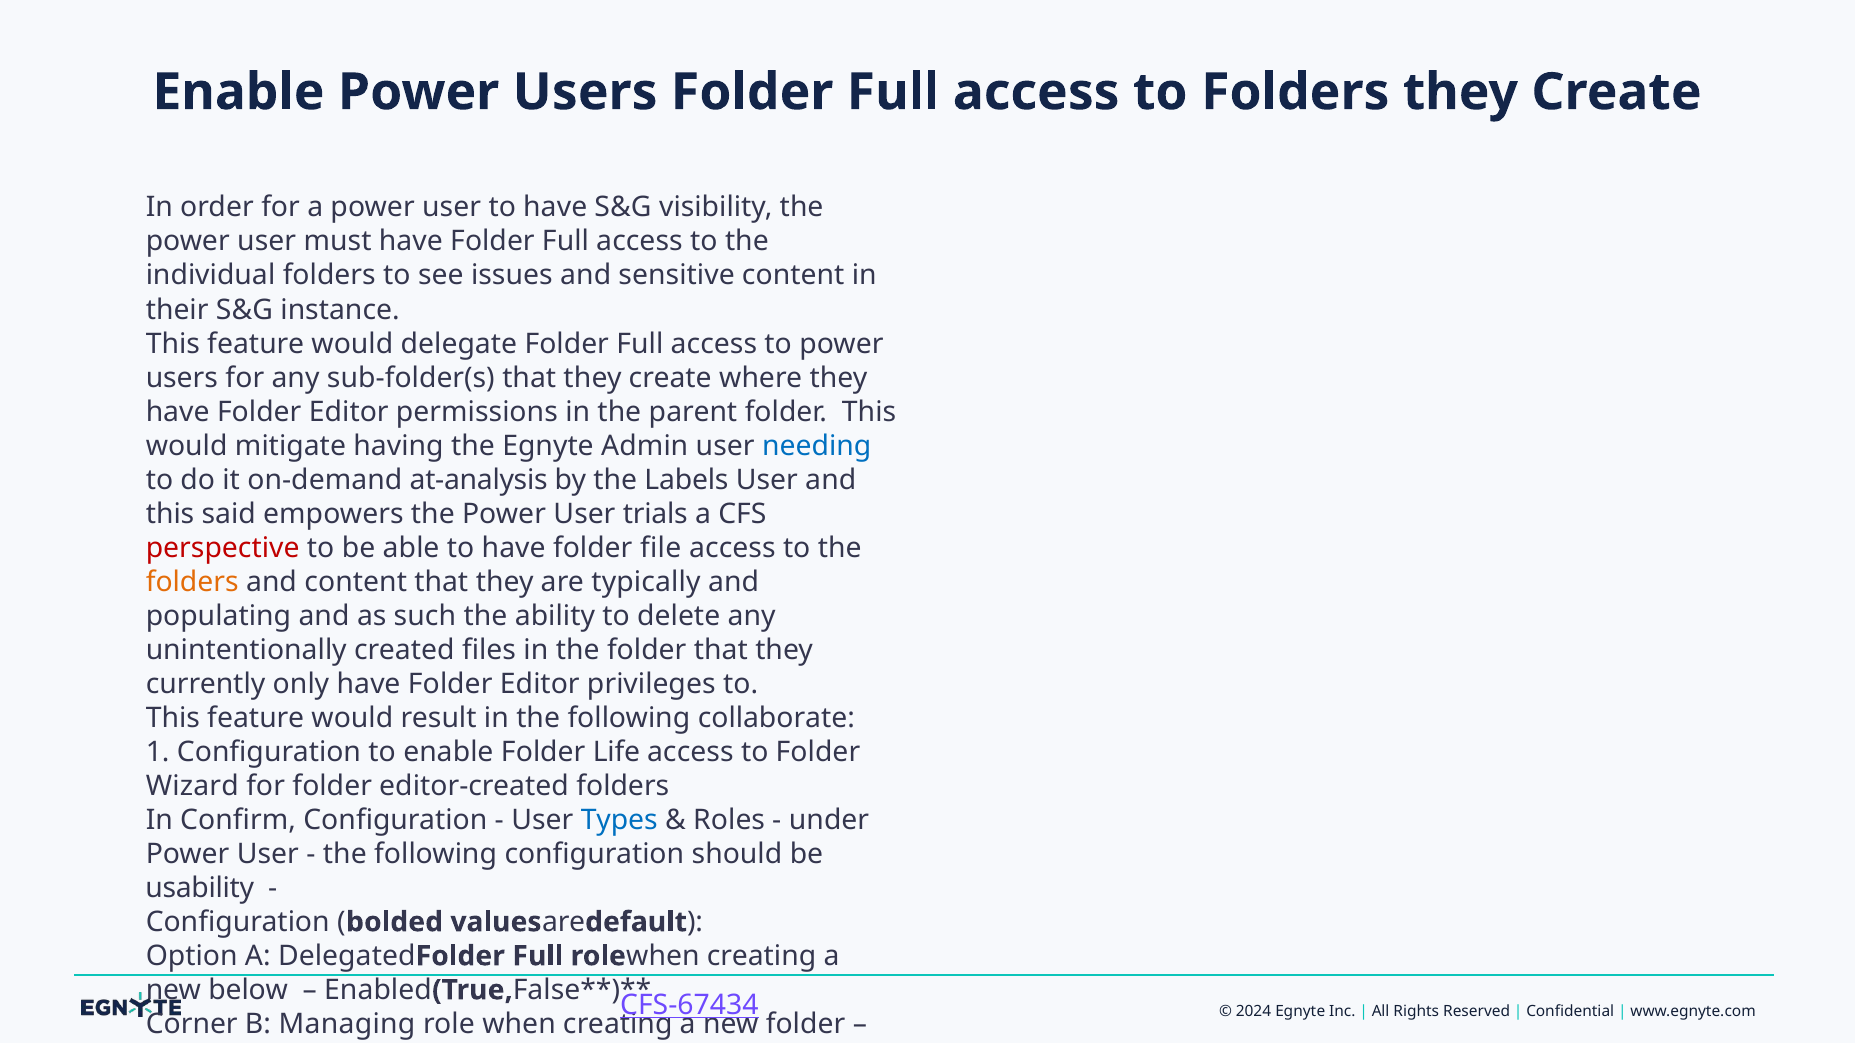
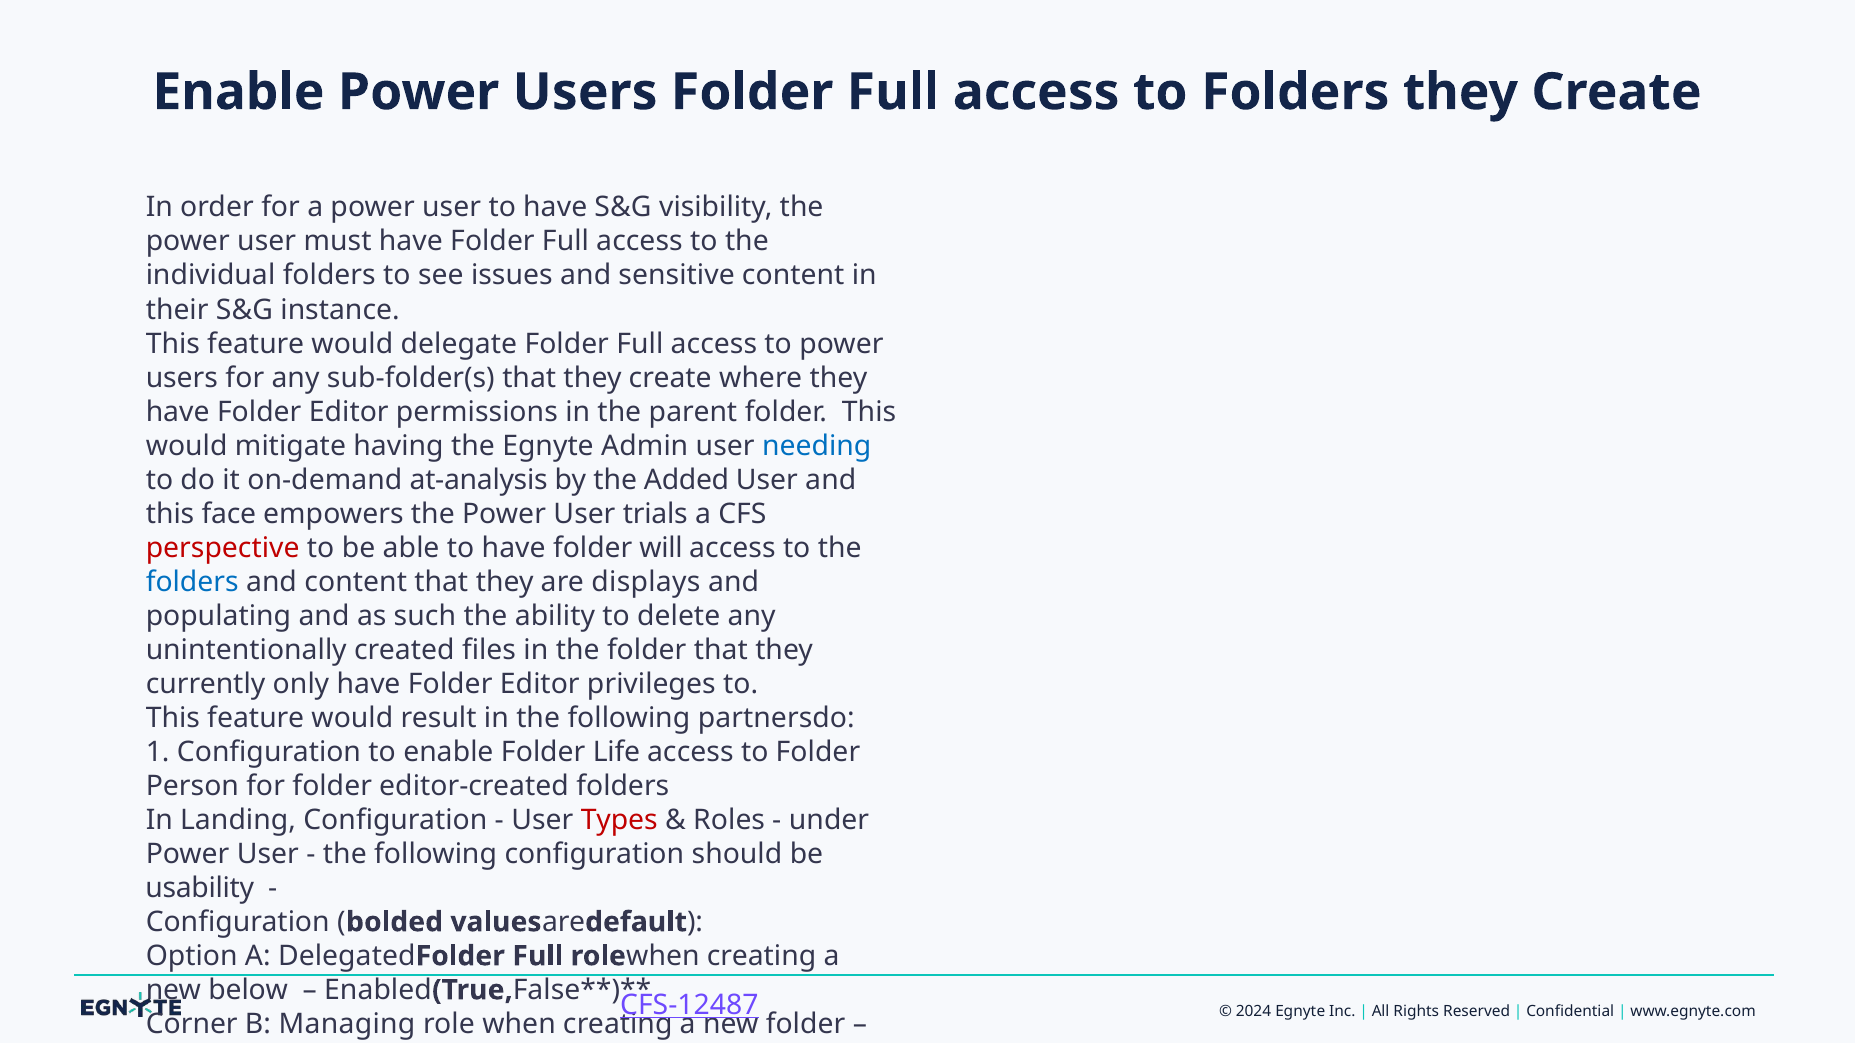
Labels: Labels -> Added
said: said -> face
folder file: file -> will
folders at (192, 582) colour: orange -> blue
typically: typically -> displays
collaborate: collaborate -> partnersdo
Wizard: Wizard -> Person
Confirm: Confirm -> Landing
Types colour: blue -> red
CFS-67434: CFS-67434 -> CFS-12487
